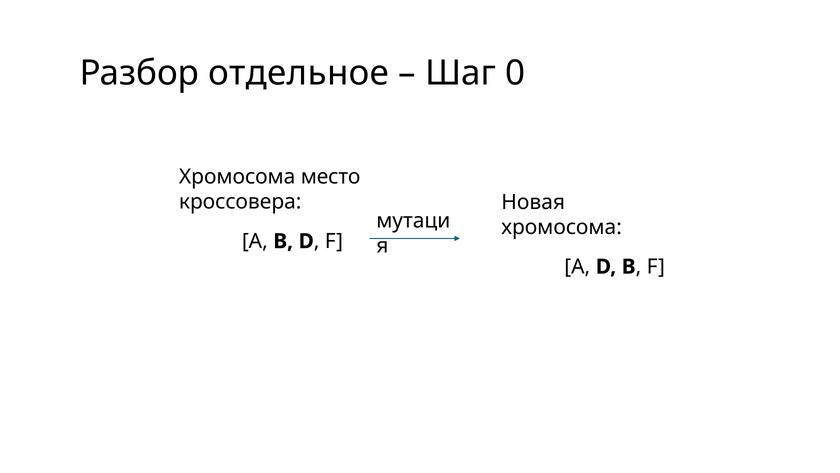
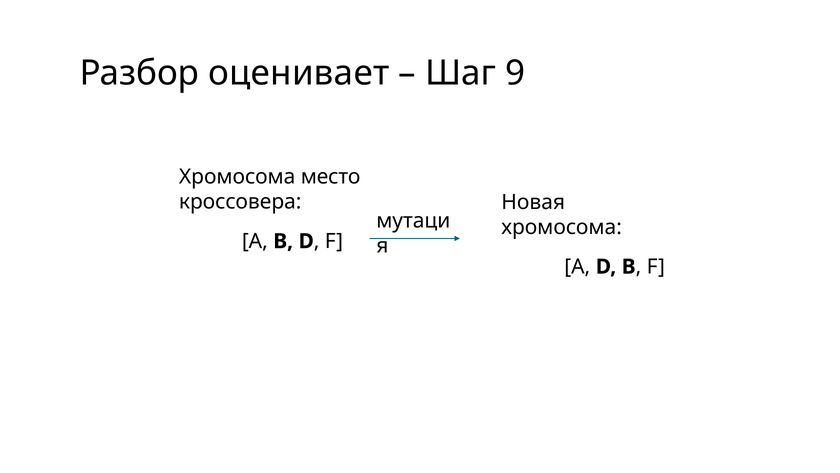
отдельное: отдельное -> оценивает
0: 0 -> 9
